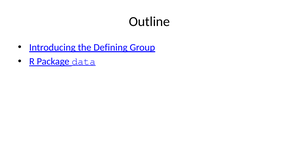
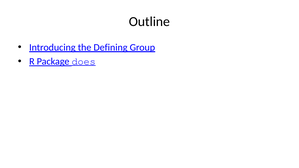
data: data -> does
